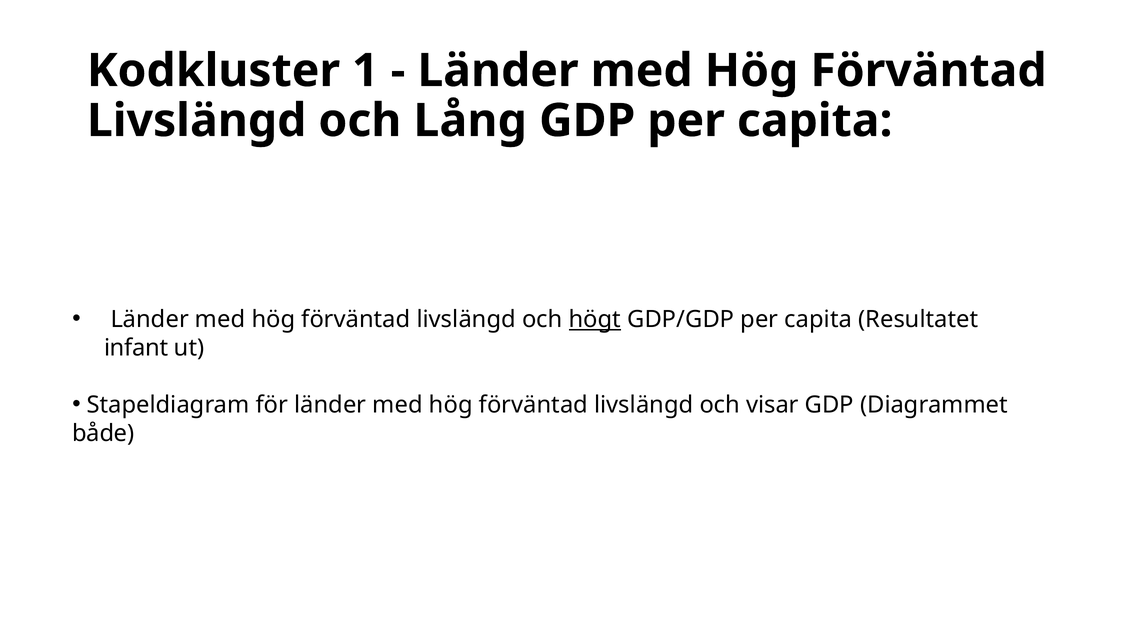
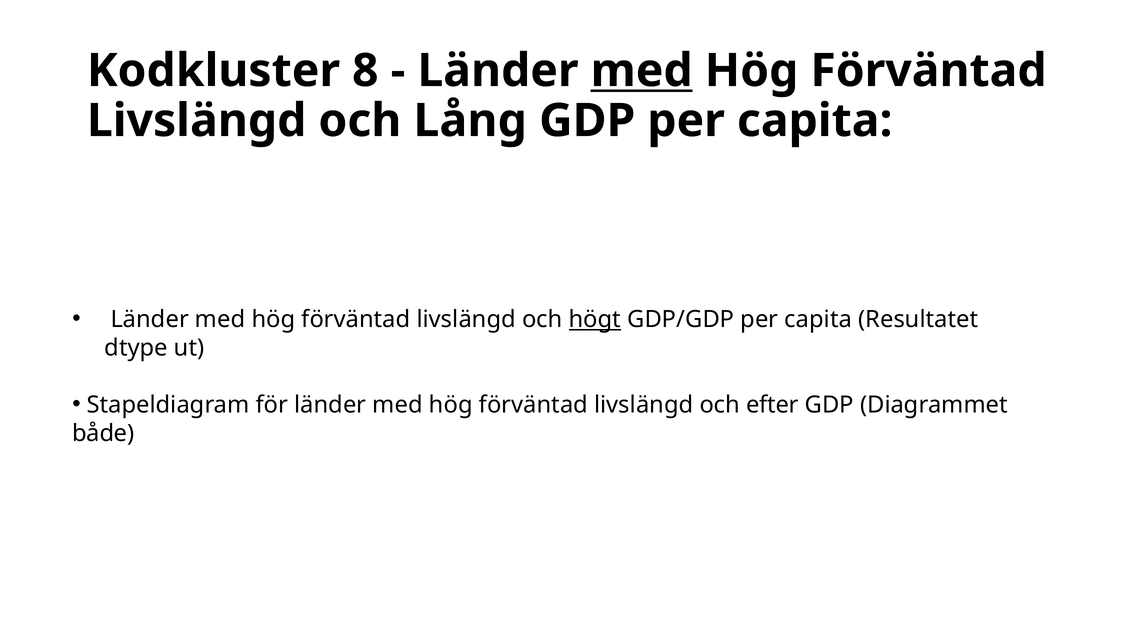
1: 1 -> 8
med at (642, 71) underline: none -> present
infant: infant -> dtype
visar: visar -> efter
